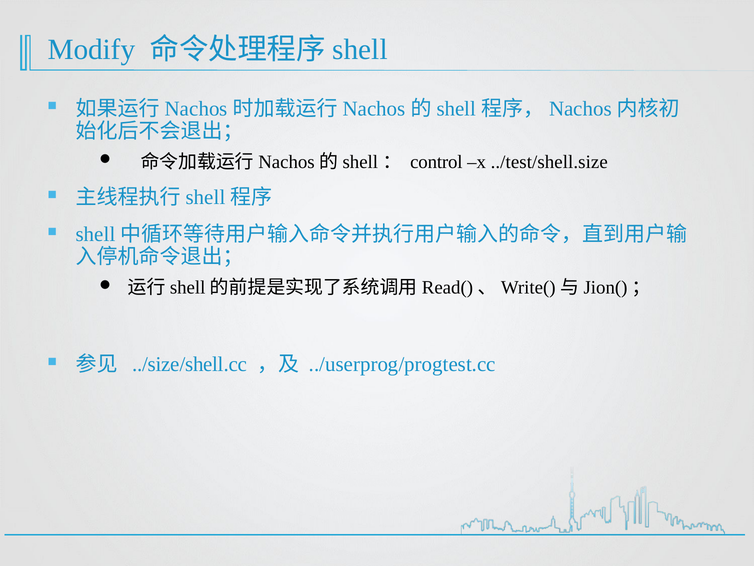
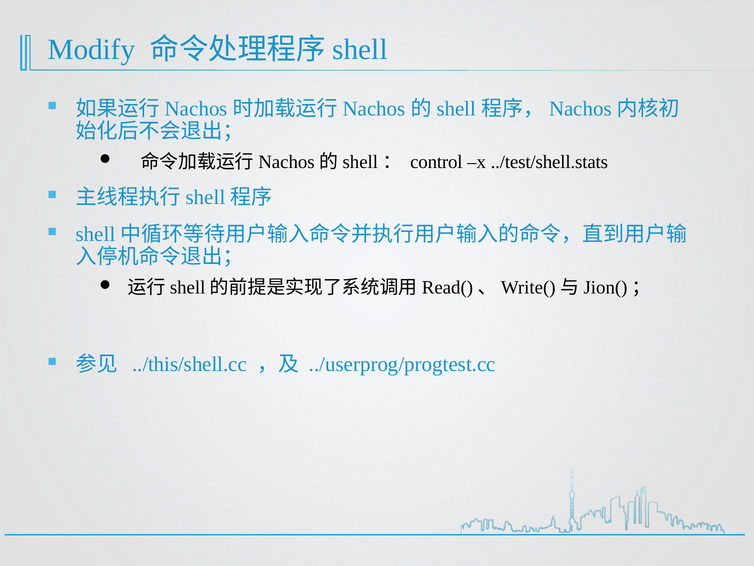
../test/shell.size: ../test/shell.size -> ../test/shell.stats
../size/shell.cc: ../size/shell.cc -> ../this/shell.cc
